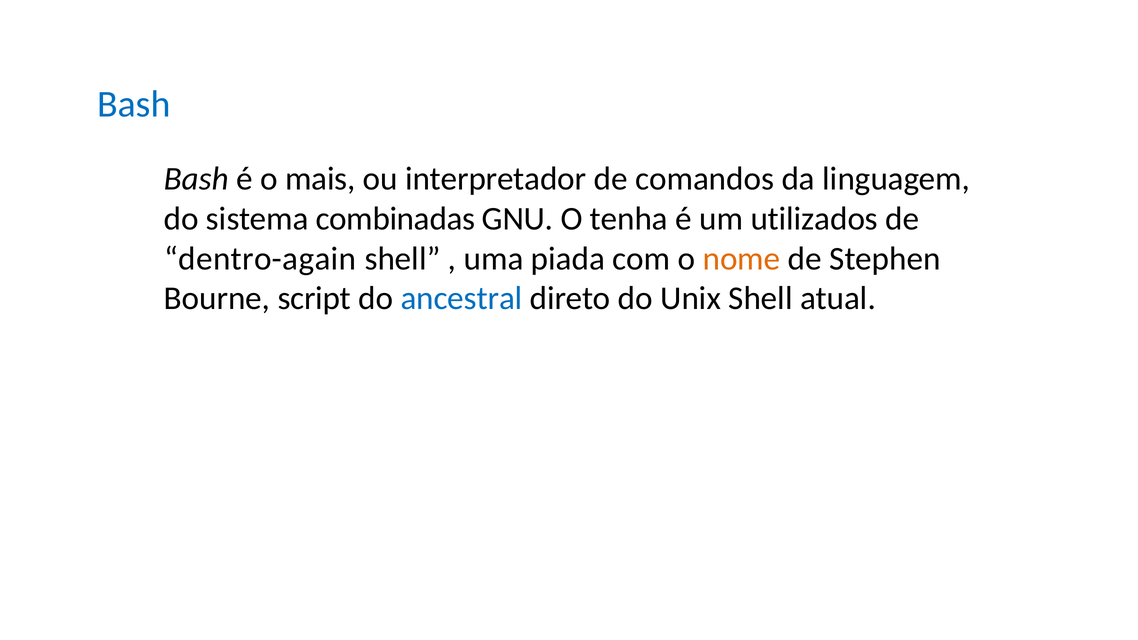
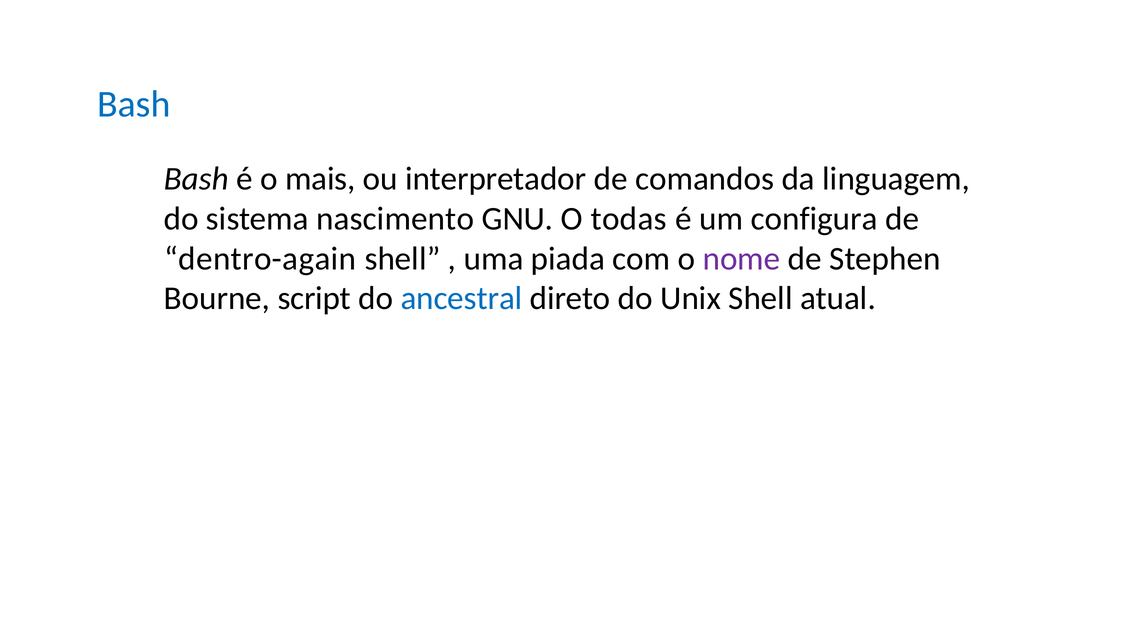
combinadas: combinadas -> nascimento
tenha: tenha -> todas
utilizados: utilizados -> configura
nome colour: orange -> purple
